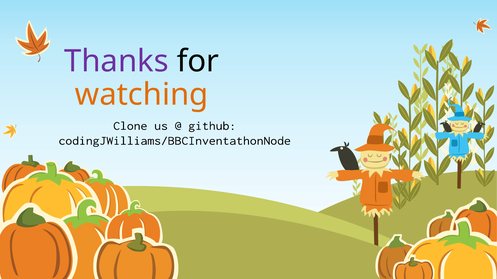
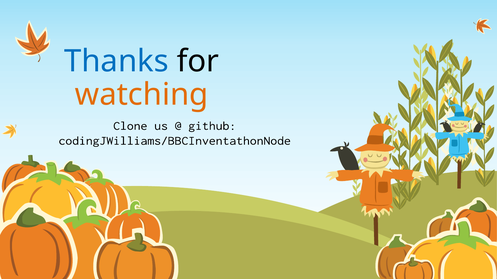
Thanks colour: purple -> blue
